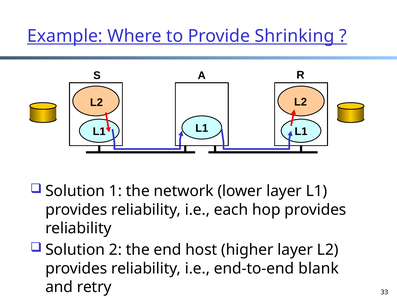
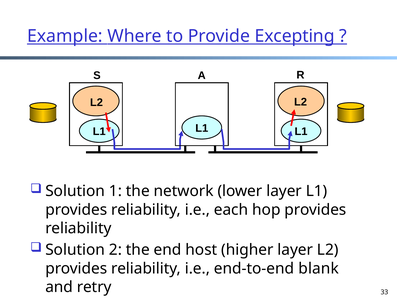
Shrinking: Shrinking -> Excepting
